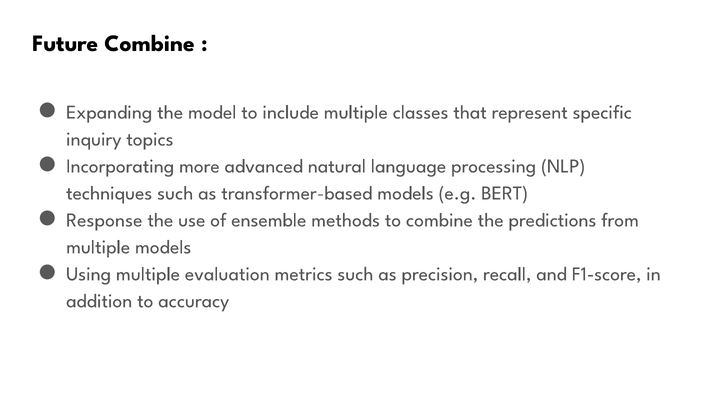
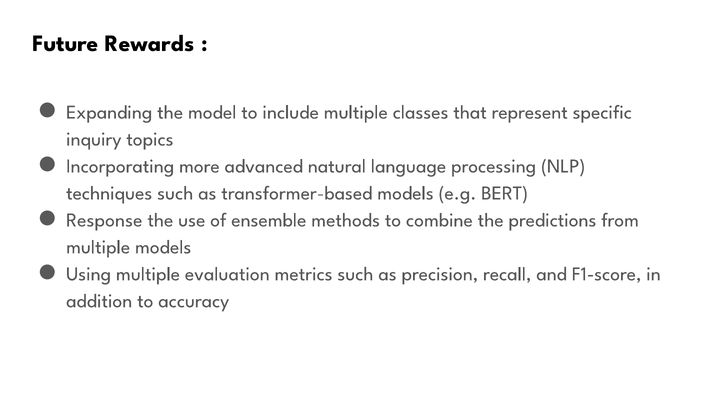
Future Combine: Combine -> Rewards
